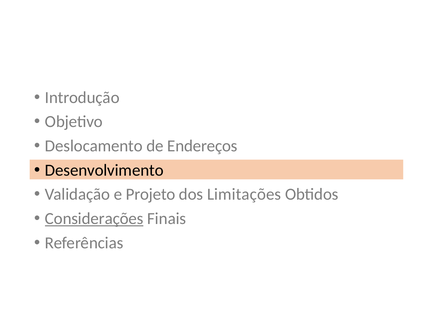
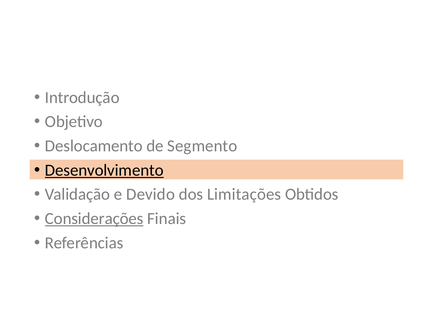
Endereços: Endereços -> Segmento
Desenvolvimento underline: none -> present
Projeto: Projeto -> Devido
